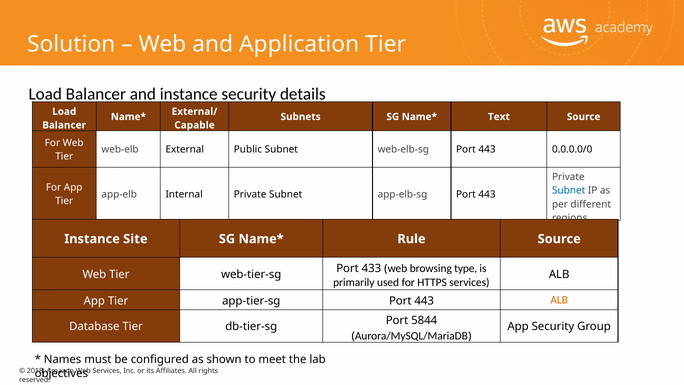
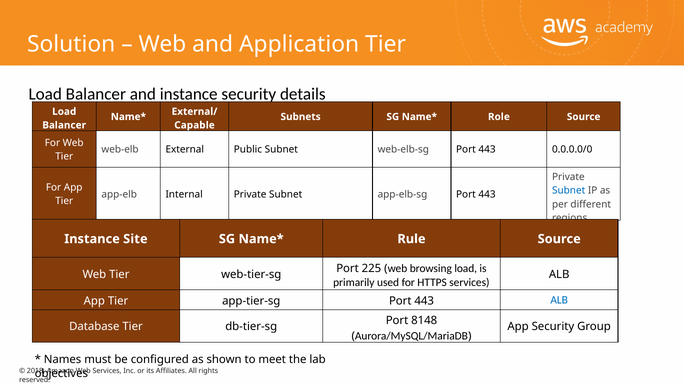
Text: Text -> Role
433: 433 -> 225
browsing type: type -> load
ALB at (559, 300) colour: orange -> blue
5844: 5844 -> 8148
